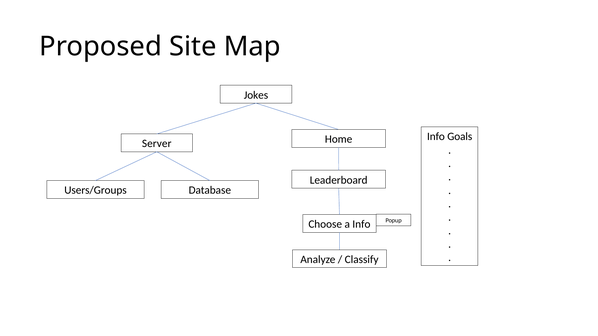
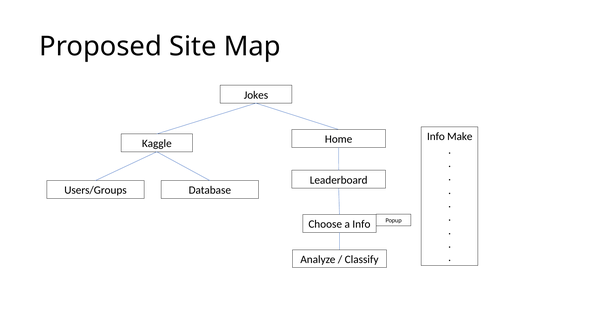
Goals: Goals -> Make
Server: Server -> Kaggle
